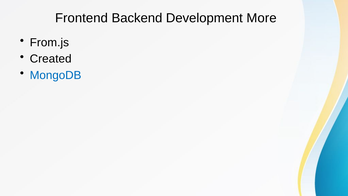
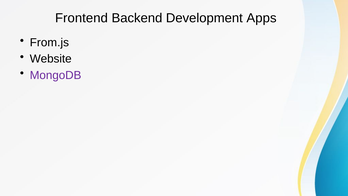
More: More -> Apps
Created: Created -> Website
MongoDB colour: blue -> purple
